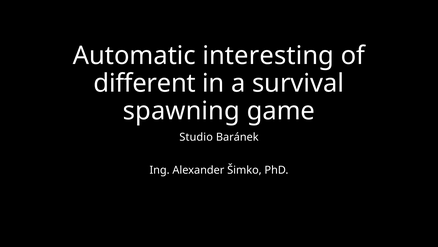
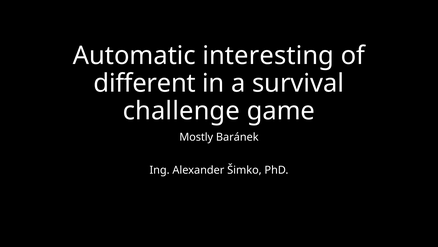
spawning: spawning -> challenge
Studio: Studio -> Mostly
